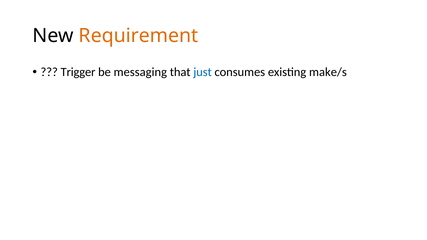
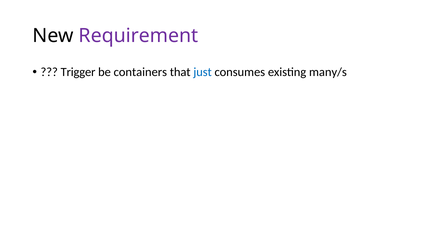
Requirement colour: orange -> purple
messaging: messaging -> containers
make/s: make/s -> many/s
